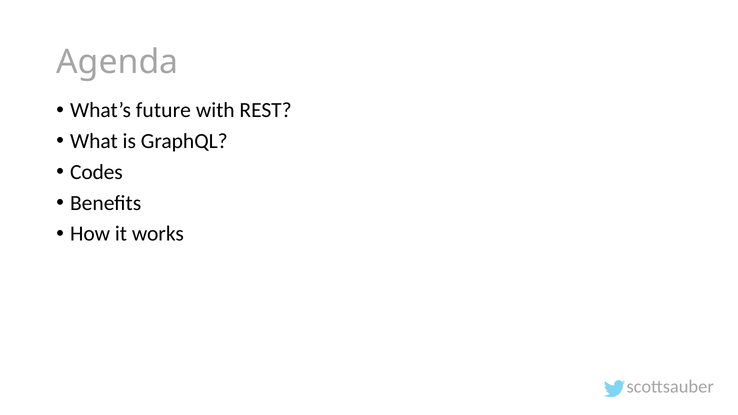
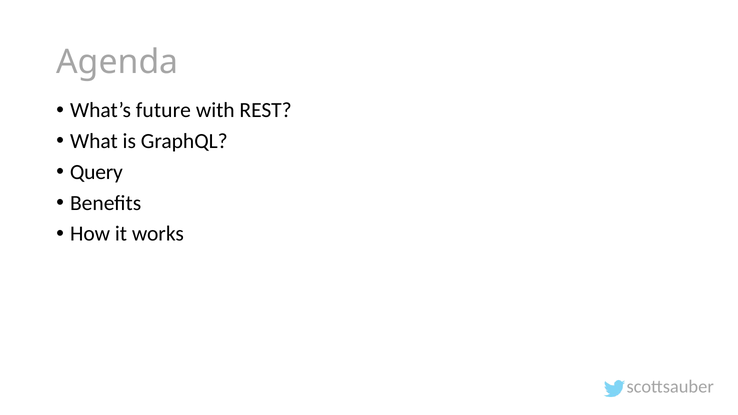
Codes: Codes -> Query
